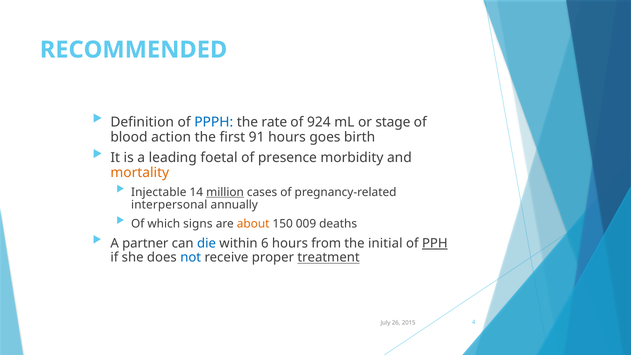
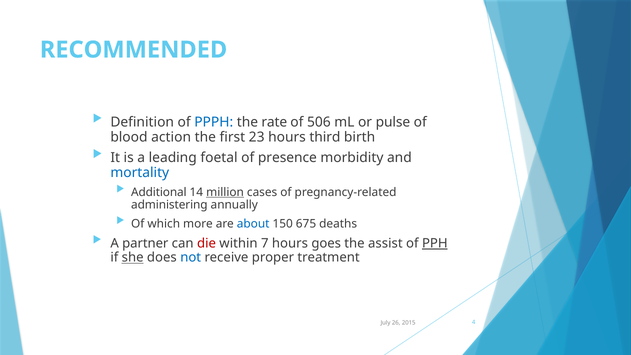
924: 924 -> 506
stage: stage -> pulse
91: 91 -> 23
goes: goes -> third
mortality colour: orange -> blue
Injectable: Injectable -> Additional
interpersonal: interpersonal -> administering
signs: signs -> more
about colour: orange -> blue
009: 009 -> 675
die colour: blue -> red
6: 6 -> 7
from: from -> goes
initial: initial -> assist
she underline: none -> present
treatment underline: present -> none
